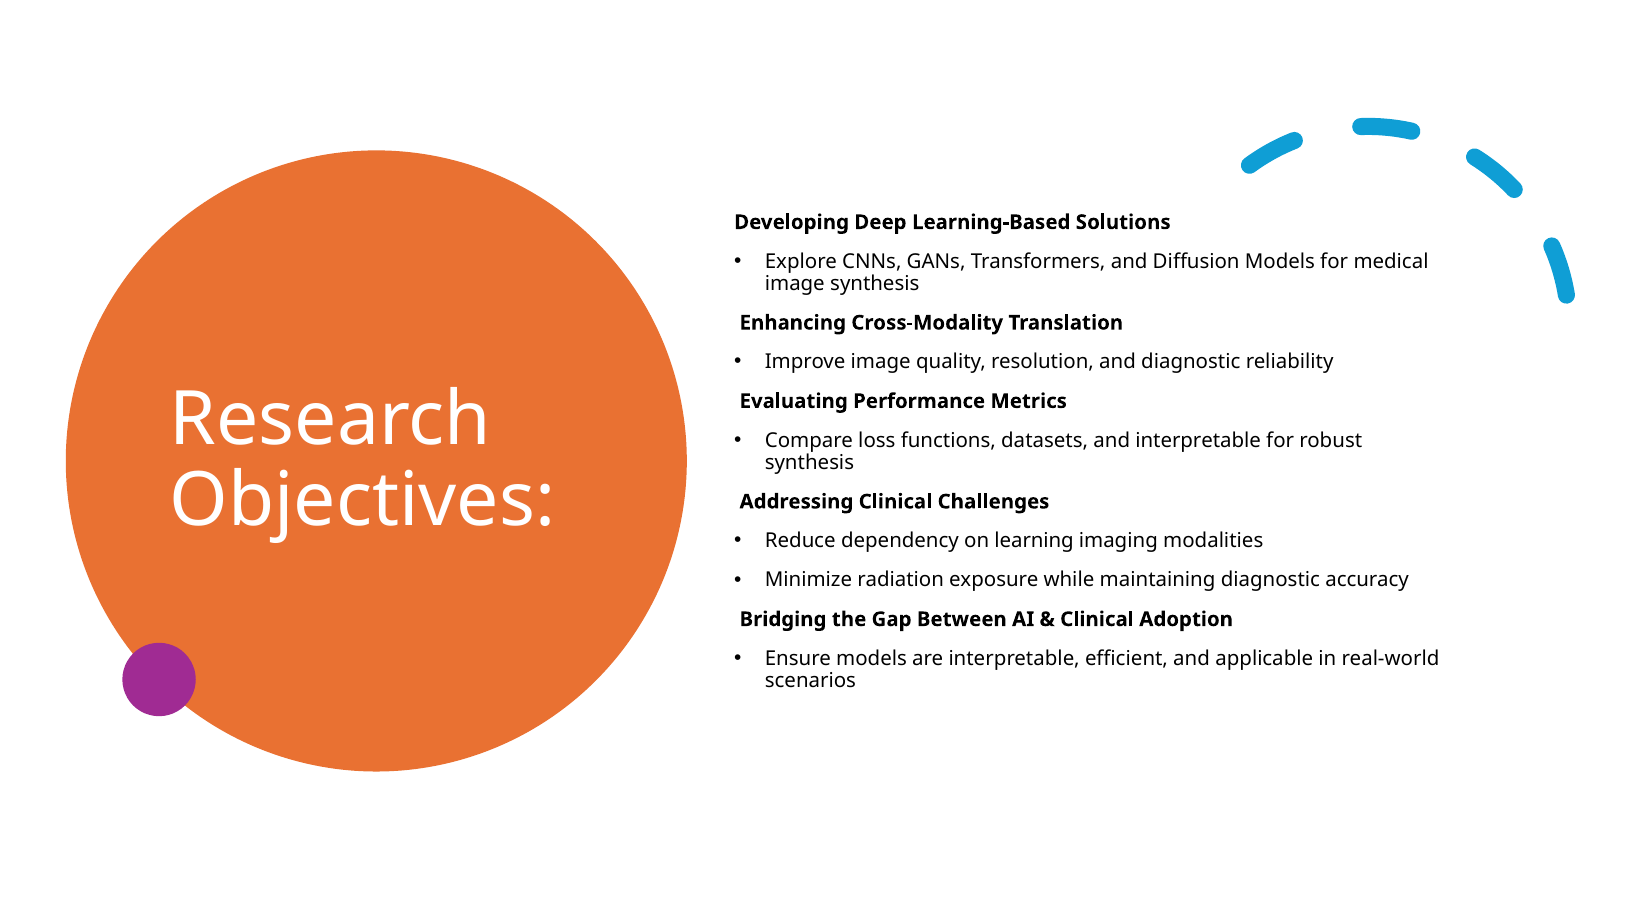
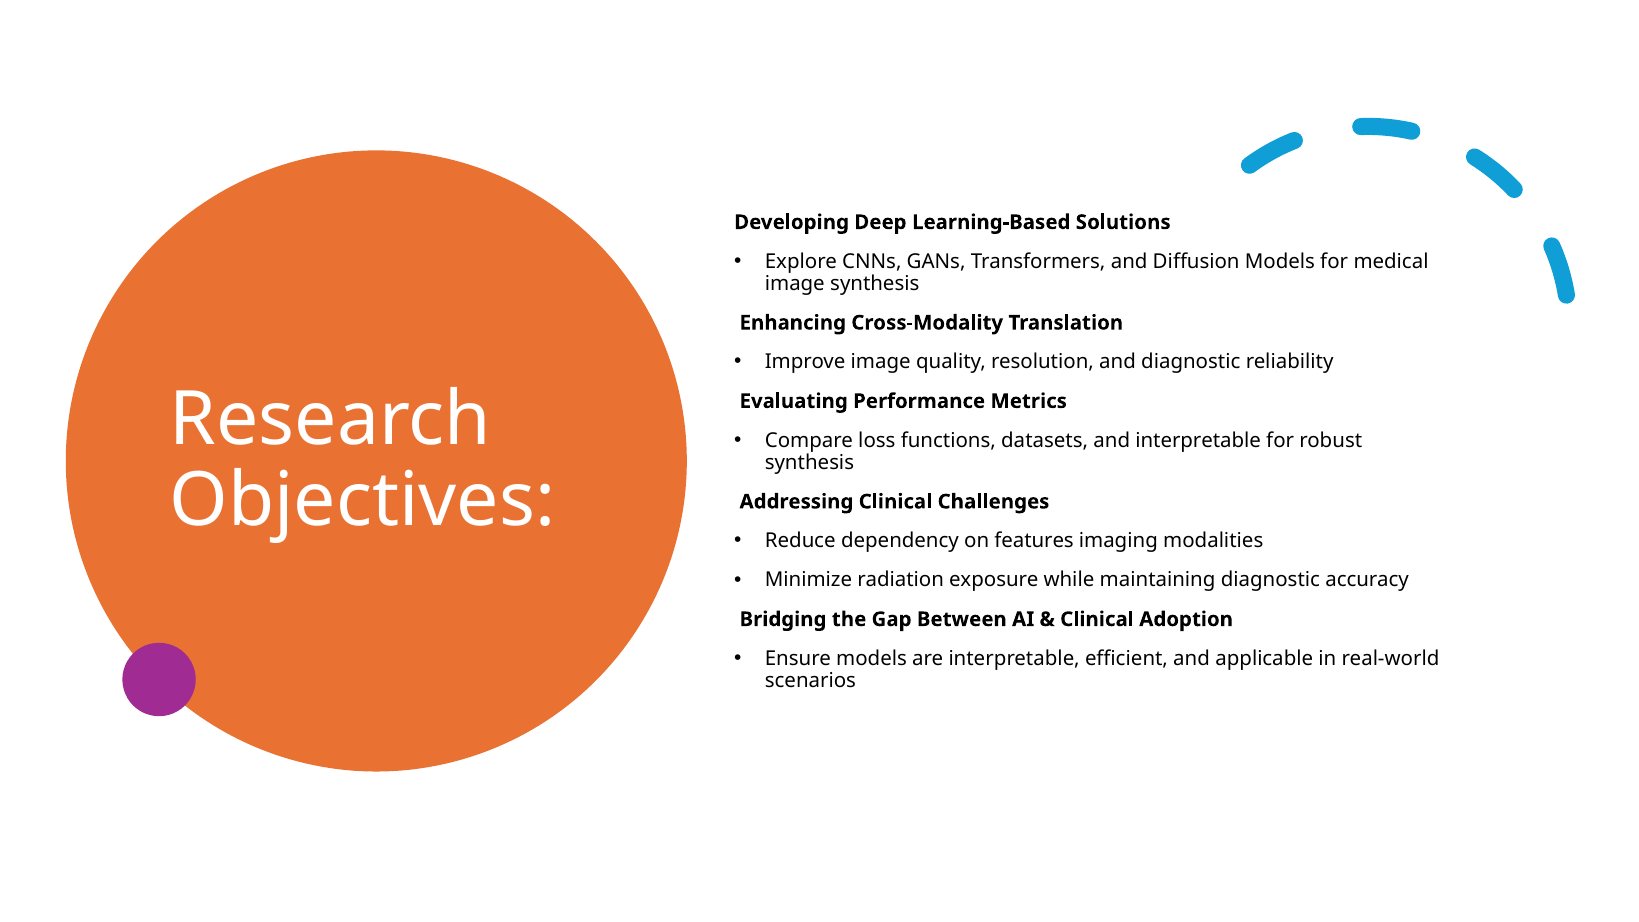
learning: learning -> features
